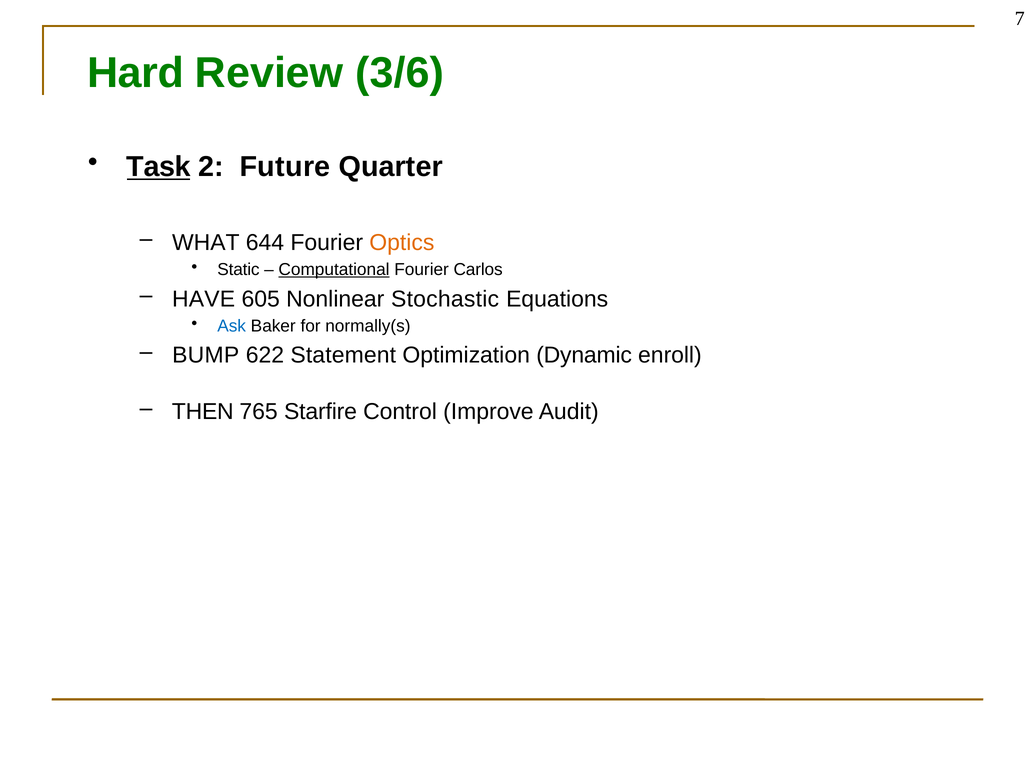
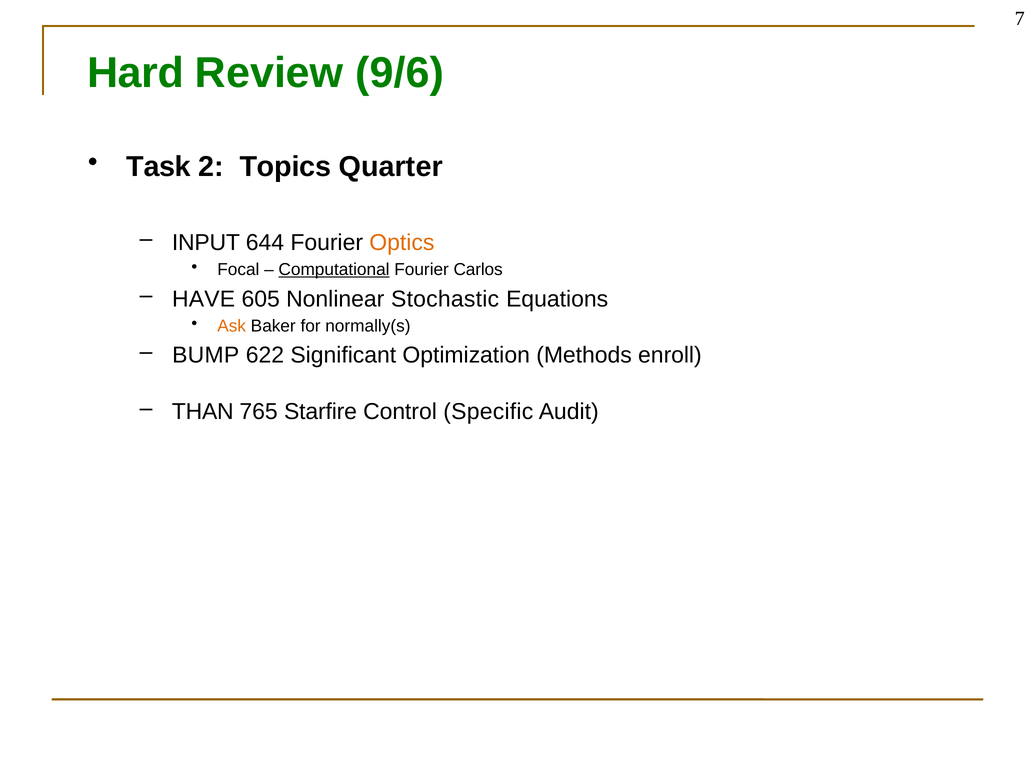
3/6: 3/6 -> 9/6
Task underline: present -> none
Future: Future -> Topics
WHAT: WHAT -> INPUT
Static: Static -> Focal
Ask colour: blue -> orange
Statement: Statement -> Significant
Dynamic: Dynamic -> Methods
THEN: THEN -> THAN
Improve: Improve -> Specific
